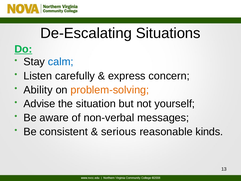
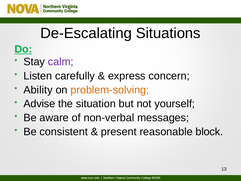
calm colour: blue -> purple
serious: serious -> present
kinds: kinds -> block
